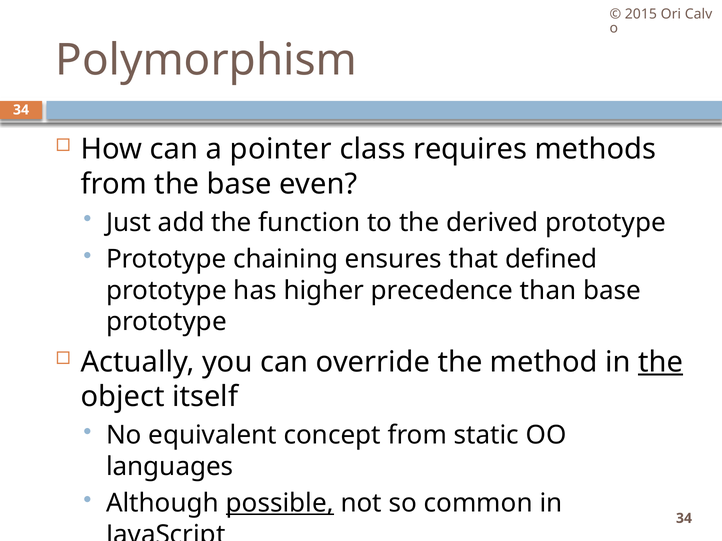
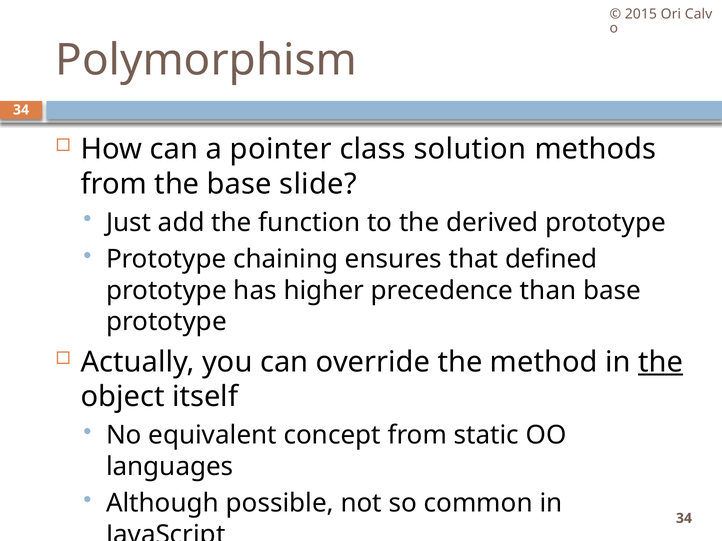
requires: requires -> solution
even: even -> slide
possible underline: present -> none
